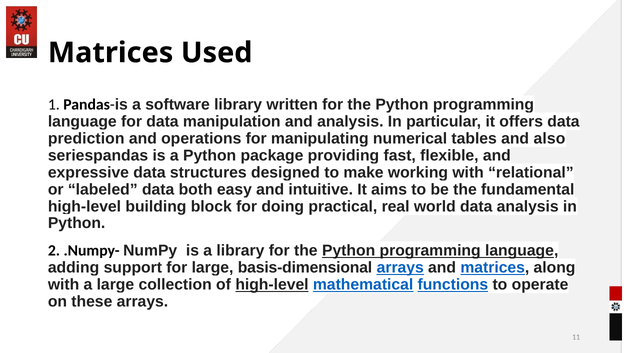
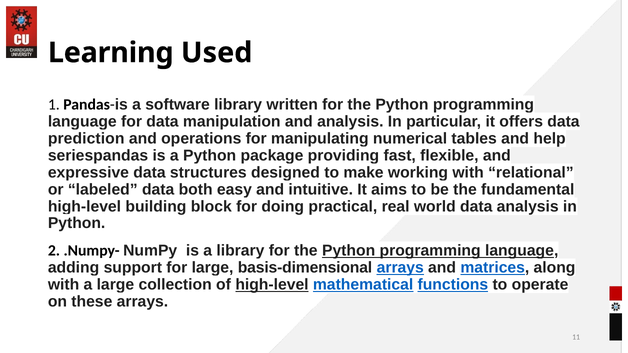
Matrices at (111, 53): Matrices -> Learning
also: also -> help
